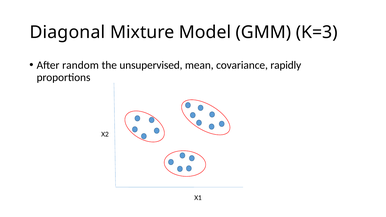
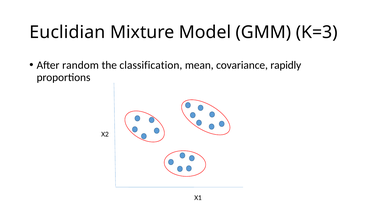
Diagonal: Diagonal -> Euclidian
unsupervised: unsupervised -> classification
